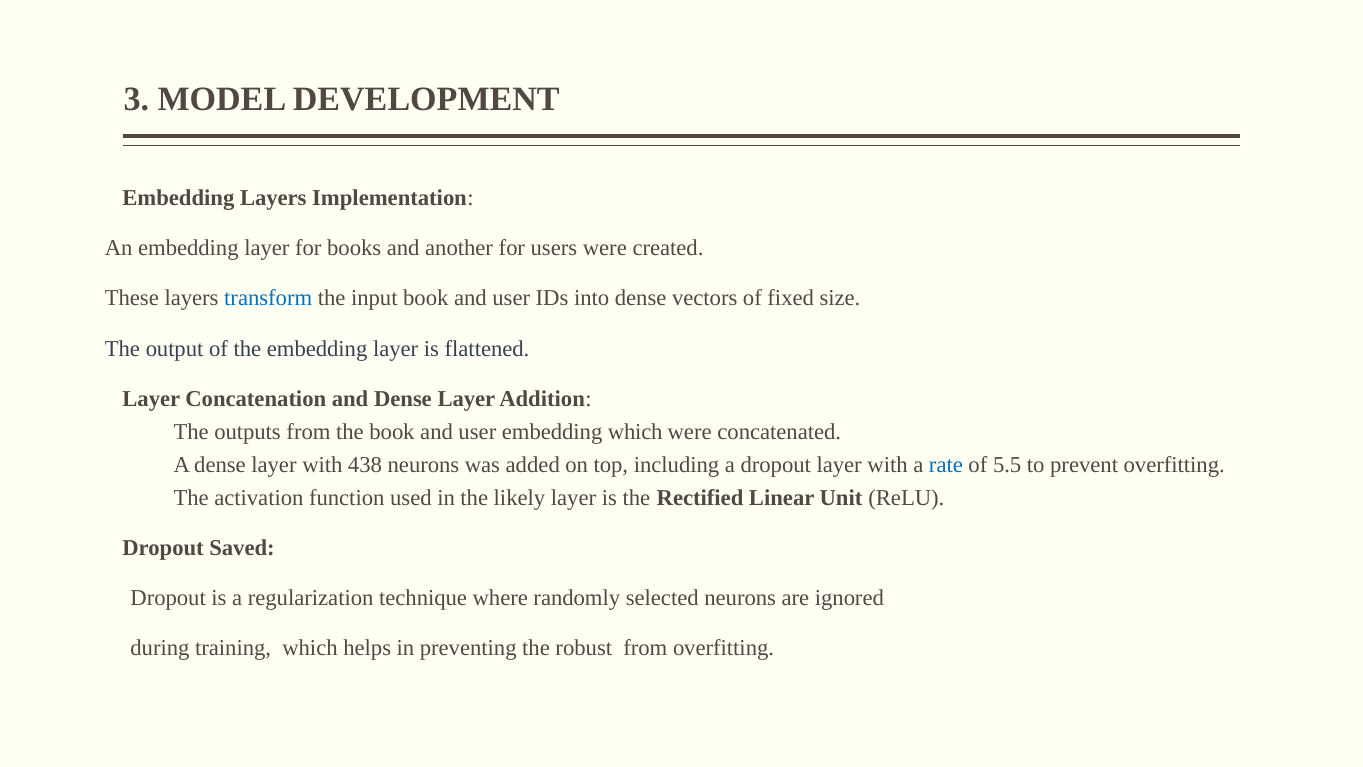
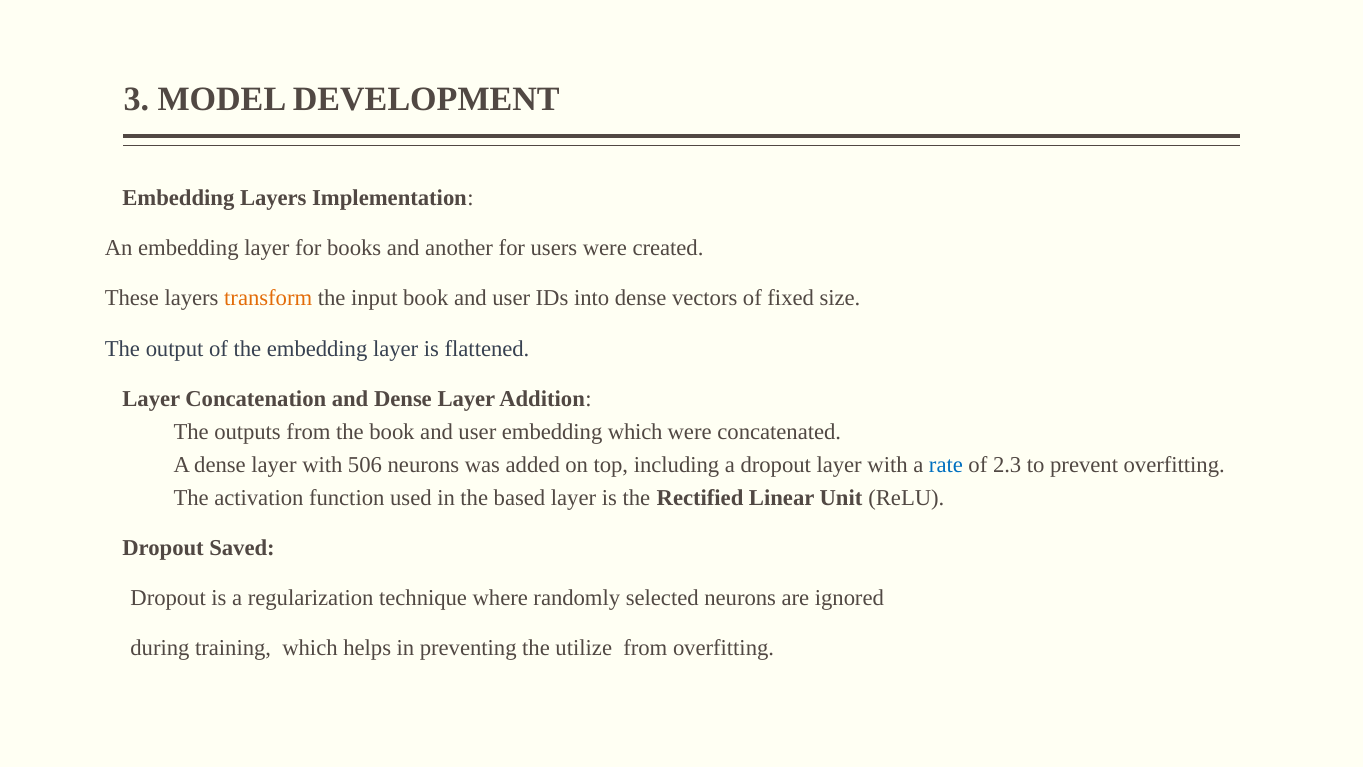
transform colour: blue -> orange
438: 438 -> 506
5.5: 5.5 -> 2.3
likely: likely -> based
robust: robust -> utilize
